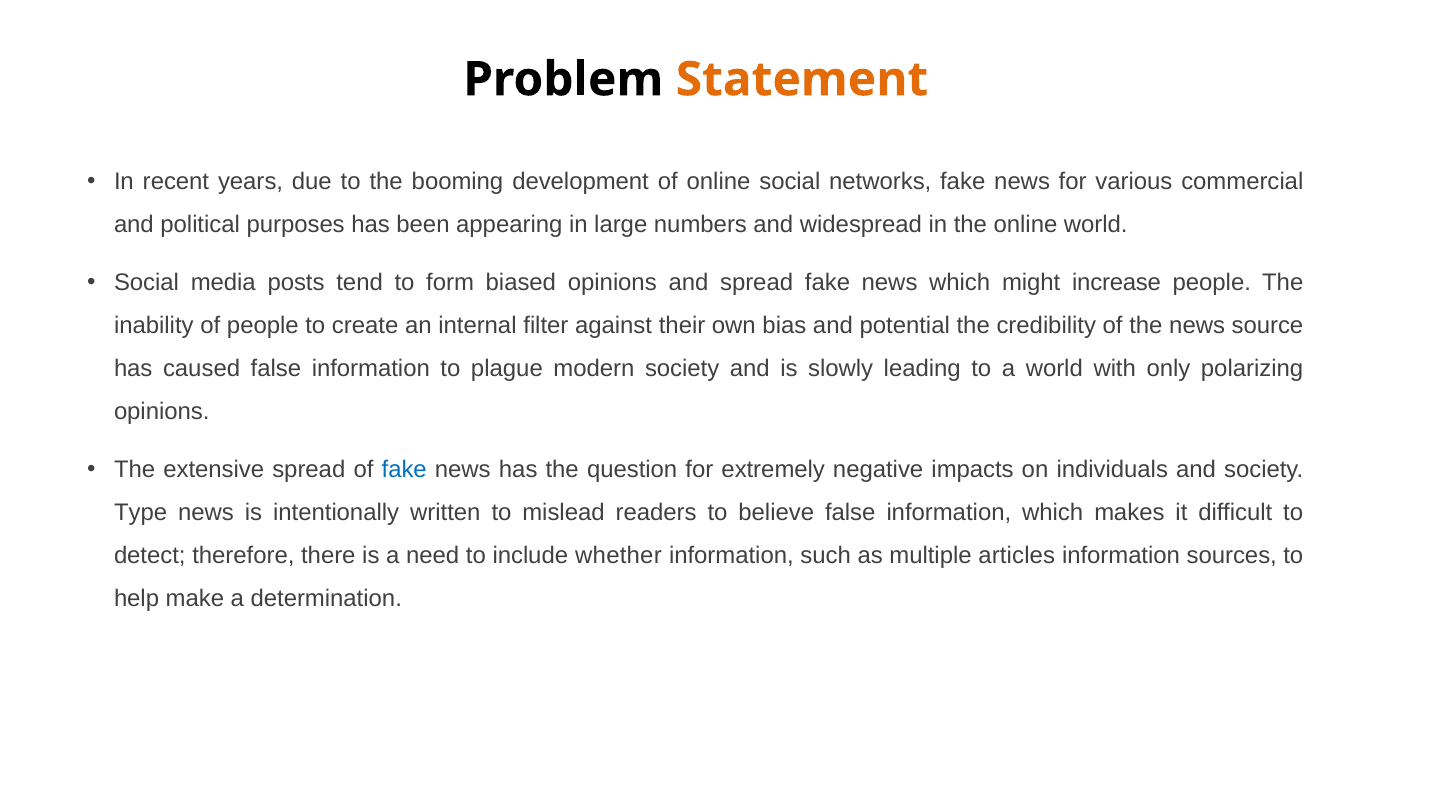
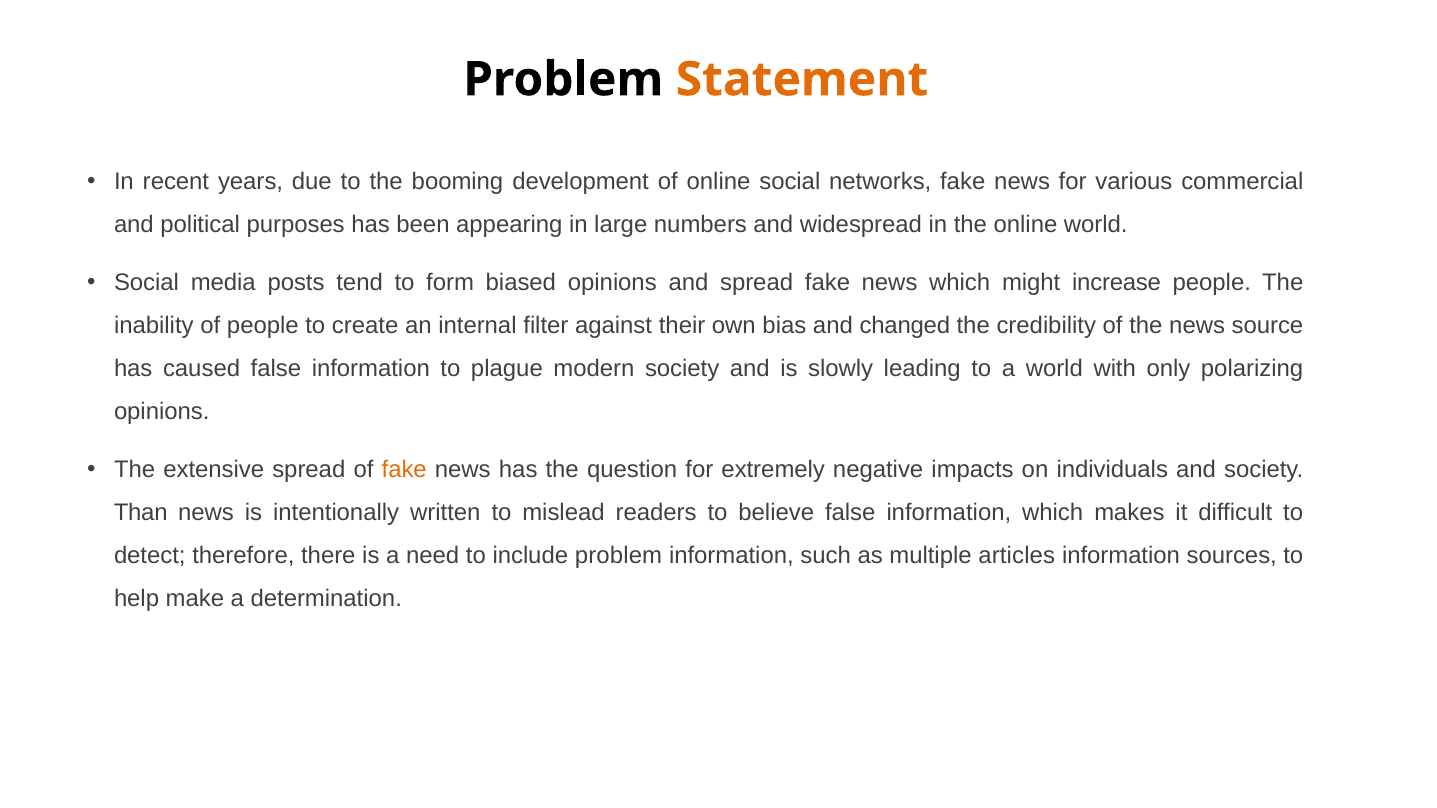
potential: potential -> changed
fake at (404, 470) colour: blue -> orange
Type: Type -> Than
include whether: whether -> problem
